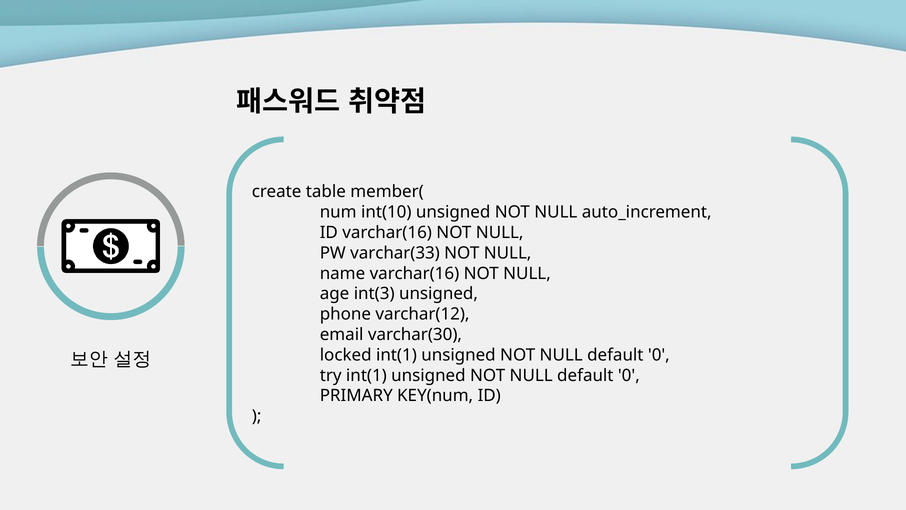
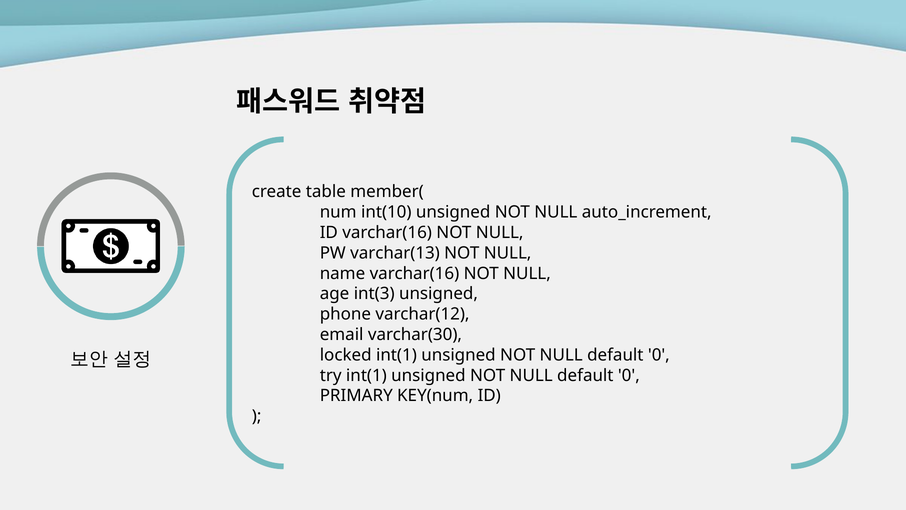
varchar(33: varchar(33 -> varchar(13
